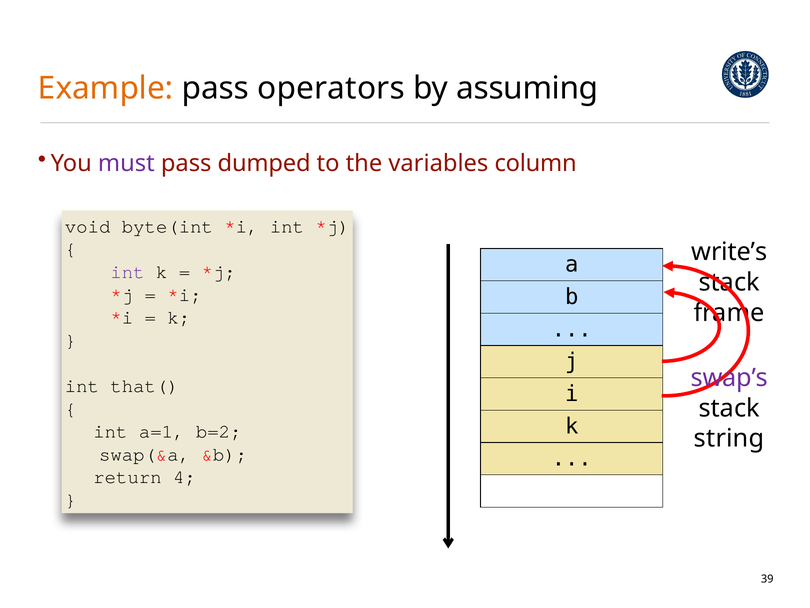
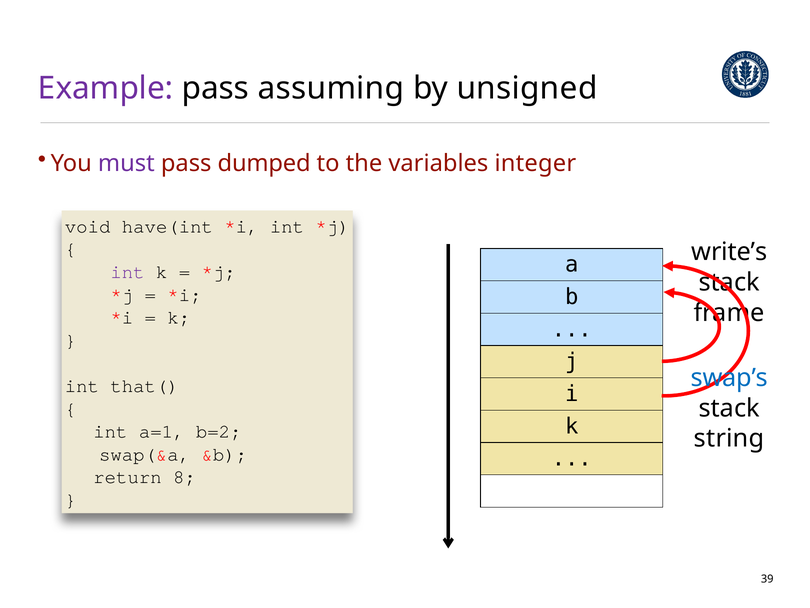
Example colour: orange -> purple
operators: operators -> assuming
assuming: assuming -> unsigned
column: column -> integer
byte(int: byte(int -> have(int
swap’s colour: purple -> blue
4: 4 -> 8
